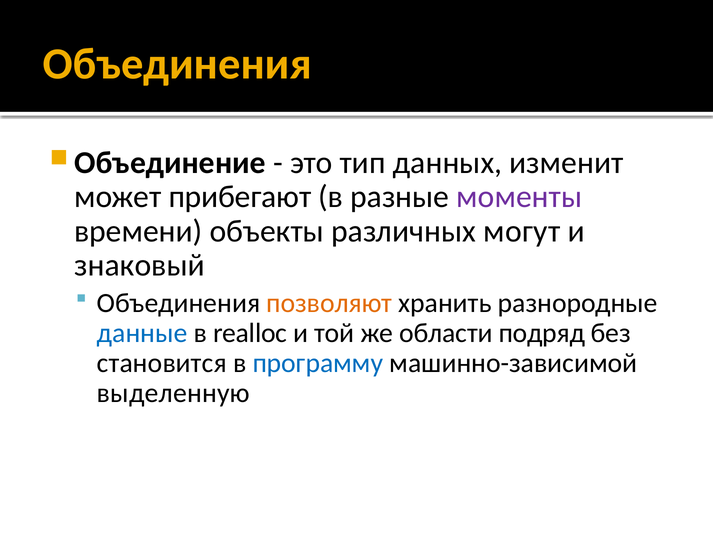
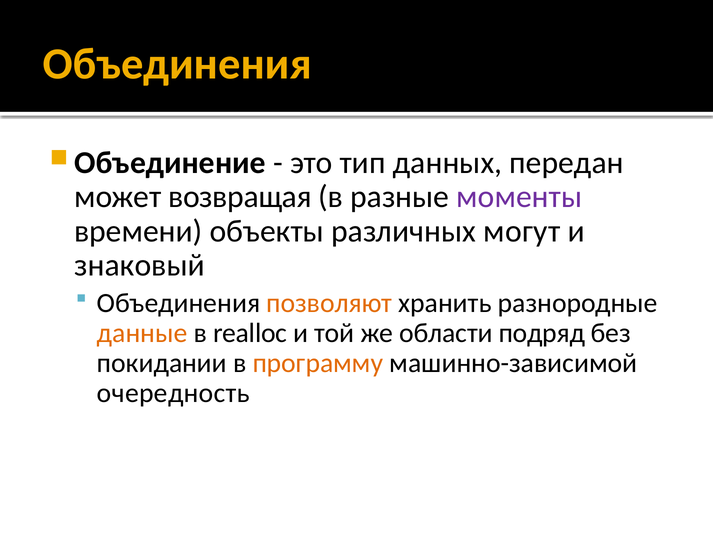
изменит: изменит -> передан
прибегают: прибегают -> возвращая
данные colour: blue -> orange
становится: становится -> покидании
программу colour: blue -> orange
выделенную: выделенную -> очередность
